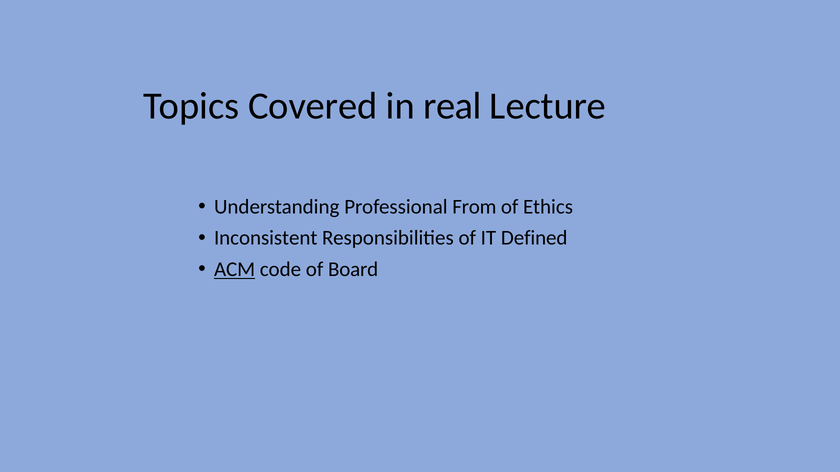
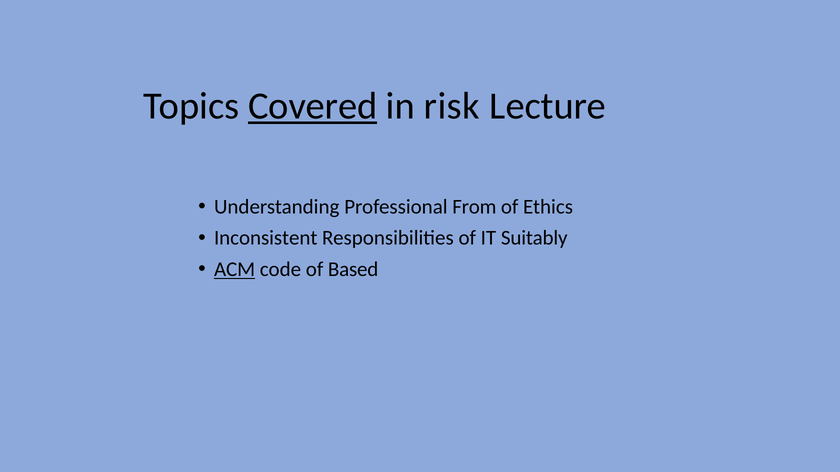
Covered underline: none -> present
real: real -> risk
Defined: Defined -> Suitably
Board: Board -> Based
